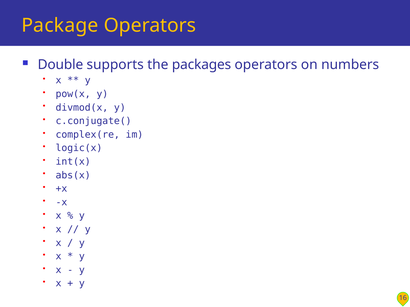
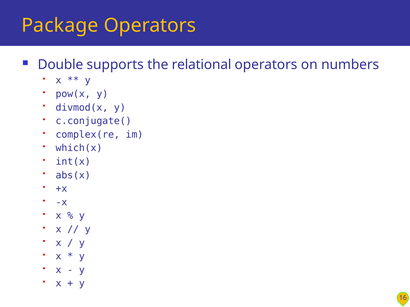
packages: packages -> relational
logic(x: logic(x -> which(x
